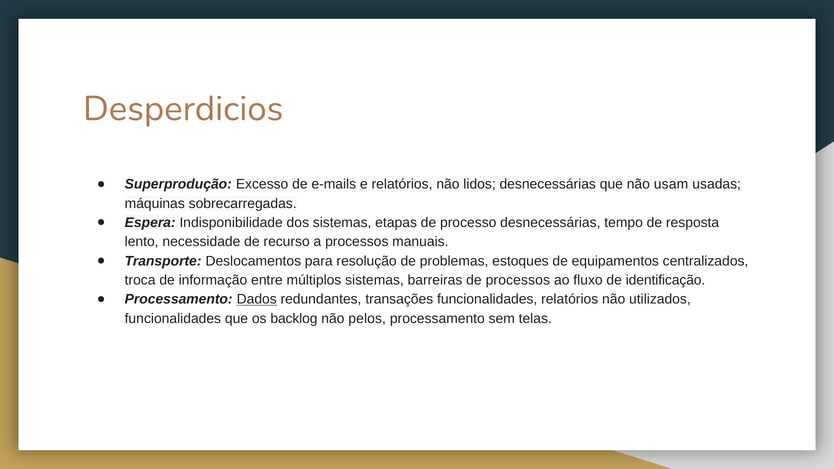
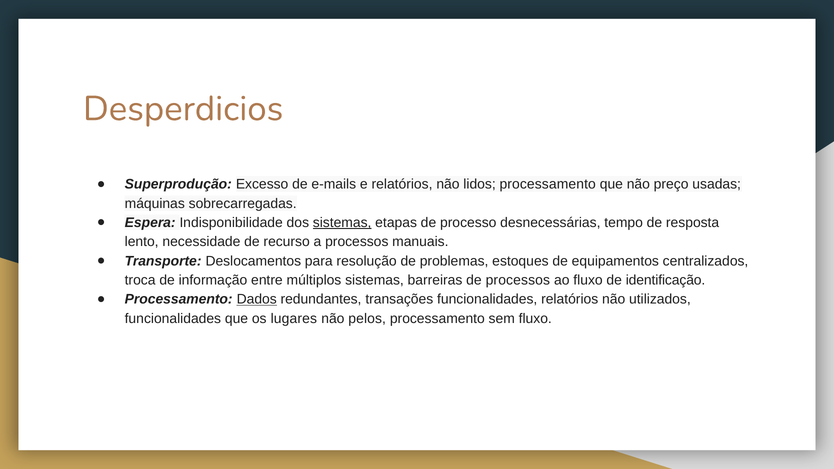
lidos desnecessárias: desnecessárias -> processamento
usam: usam -> preço
sistemas at (342, 223) underline: none -> present
backlog: backlog -> lugares
sem telas: telas -> fluxo
